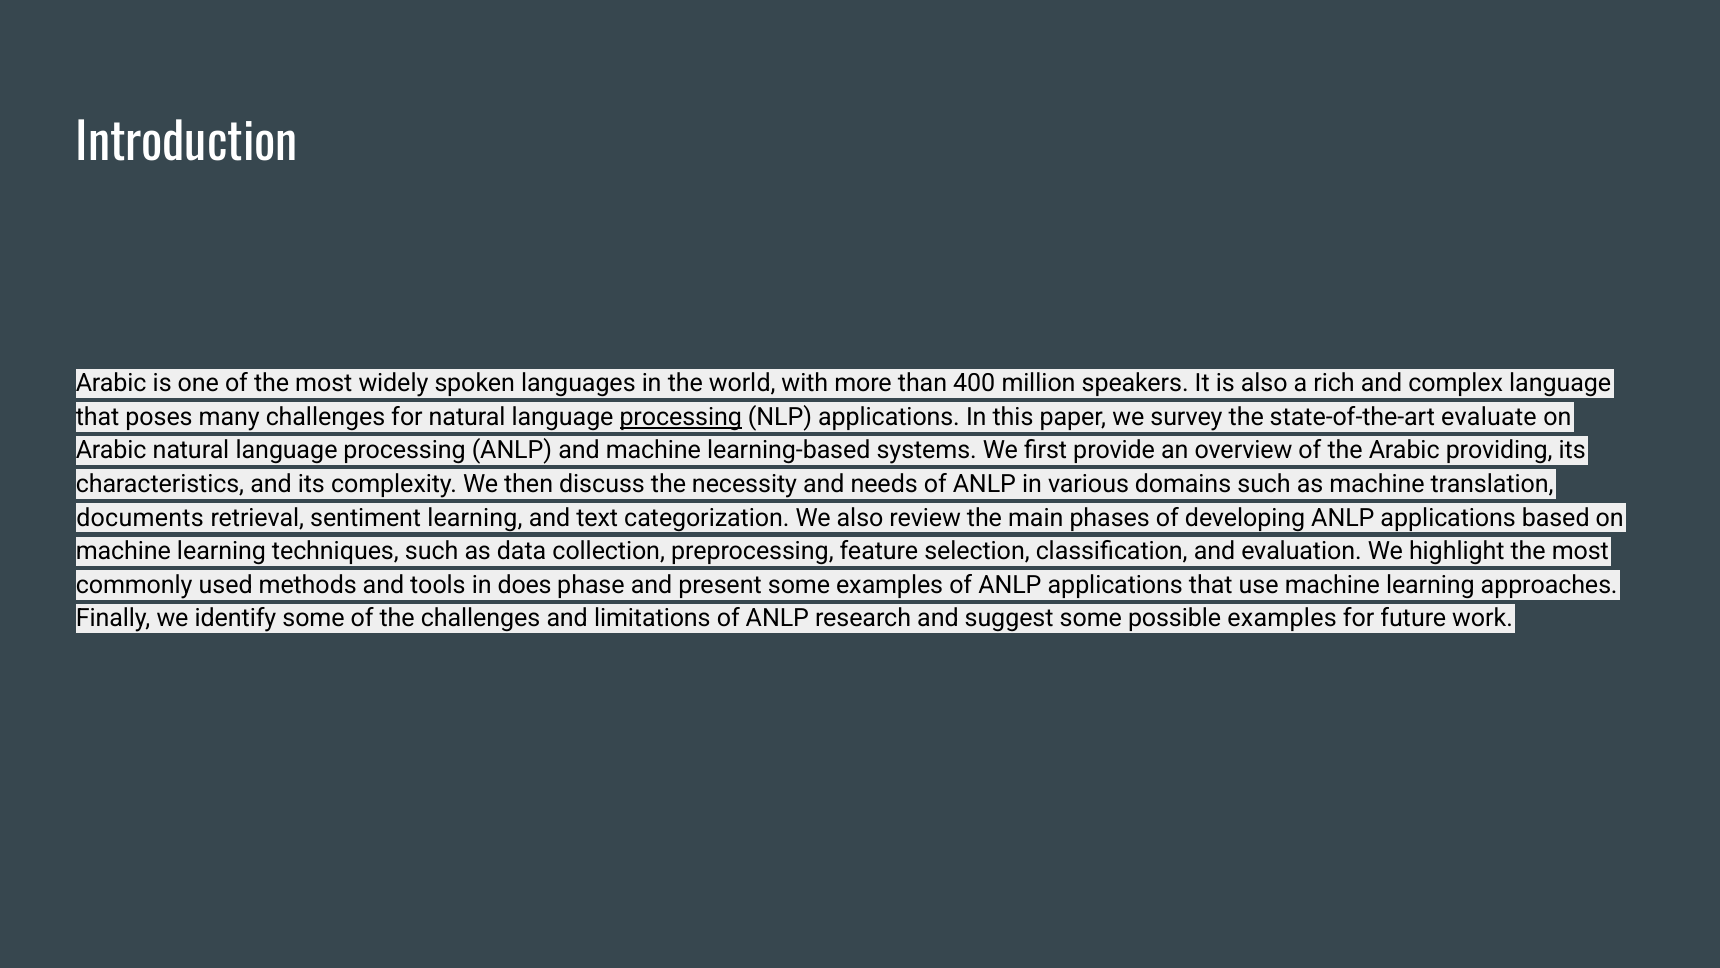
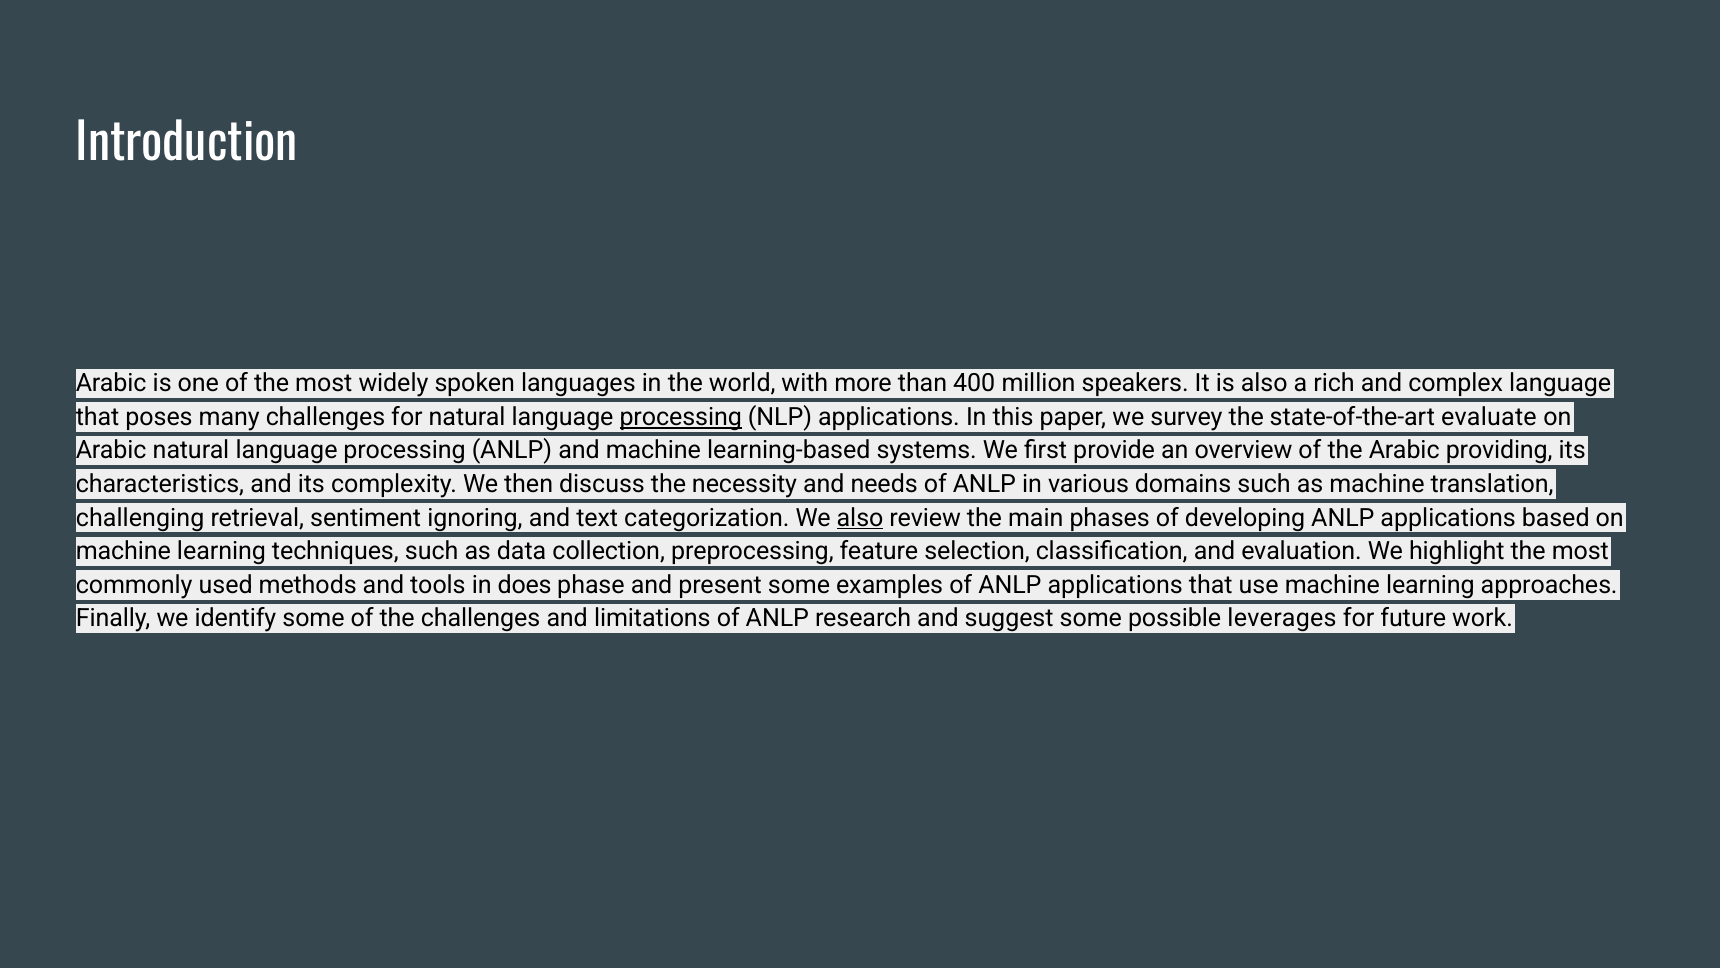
documents: documents -> challenging
sentiment learning: learning -> ignoring
also at (860, 518) underline: none -> present
possible examples: examples -> leverages
